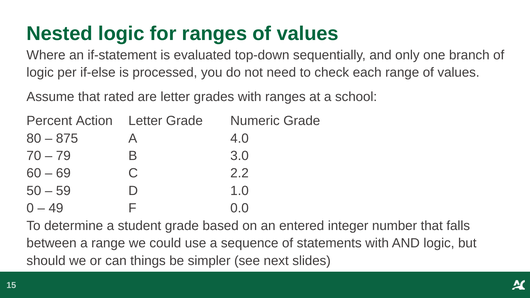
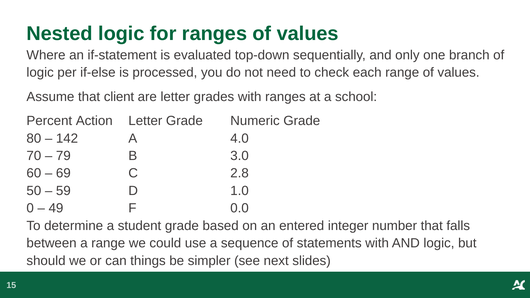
rated: rated -> client
875: 875 -> 142
2.2: 2.2 -> 2.8
